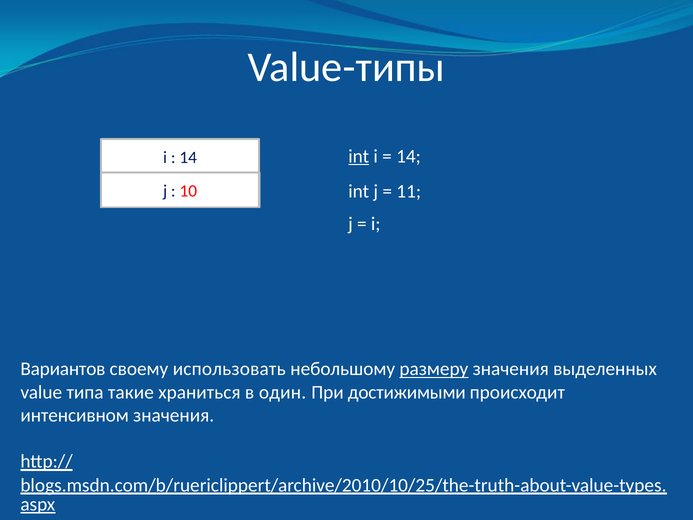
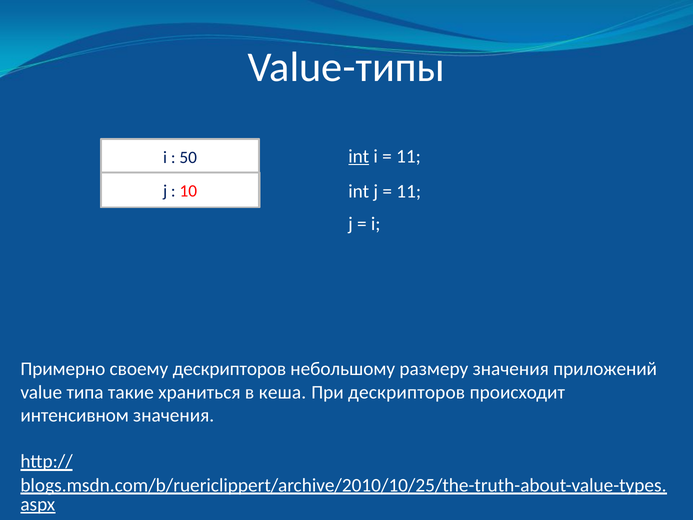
14 at (408, 156): 14 -> 11
14 at (188, 158): 14 -> 50
Вариантов: Вариантов -> Примерно
своему использовать: использовать -> дескрипторов
размеру underline: present -> none
выделенных: выделенных -> приложений
один: один -> кеша
При достижимыми: достижимыми -> дескрипторов
